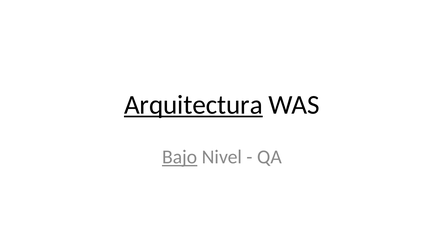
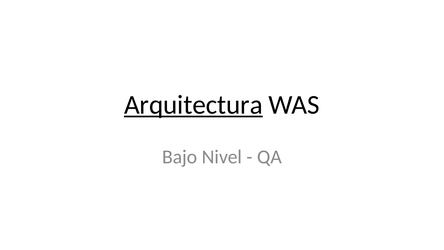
Bajo underline: present -> none
